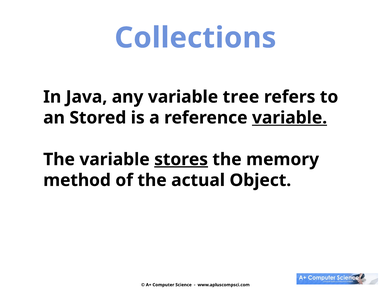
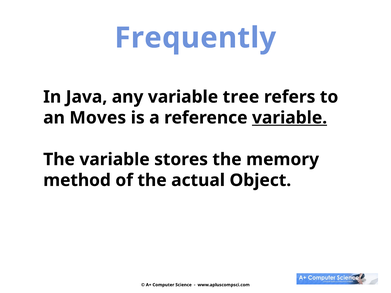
Collections: Collections -> Frequently
Stored: Stored -> Moves
stores underline: present -> none
